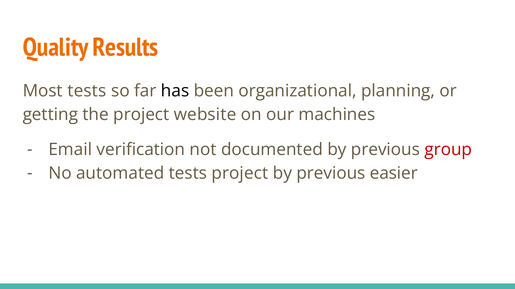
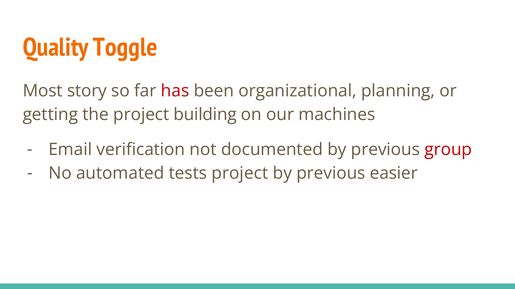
Results: Results -> Toggle
Most tests: tests -> story
has colour: black -> red
website: website -> building
